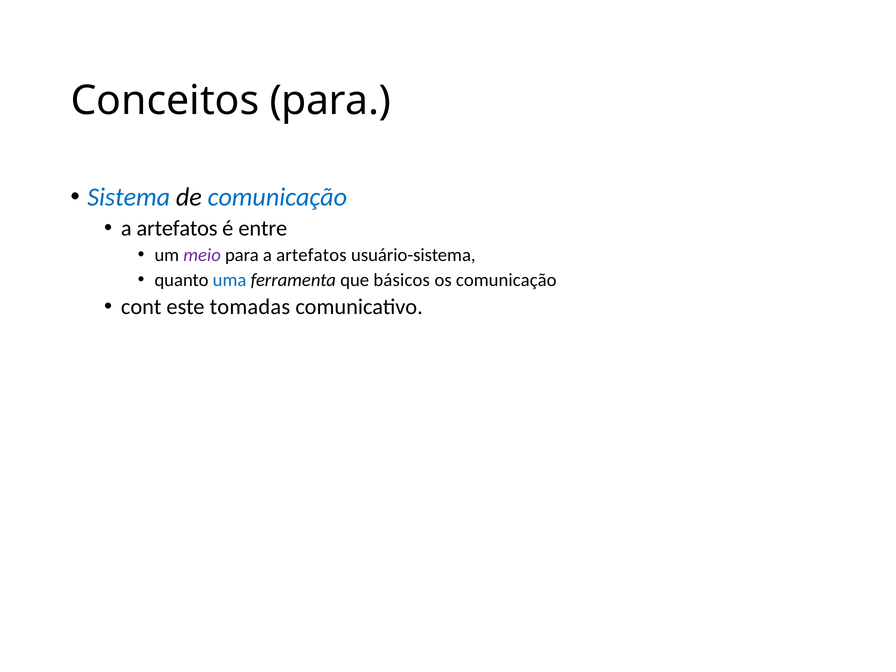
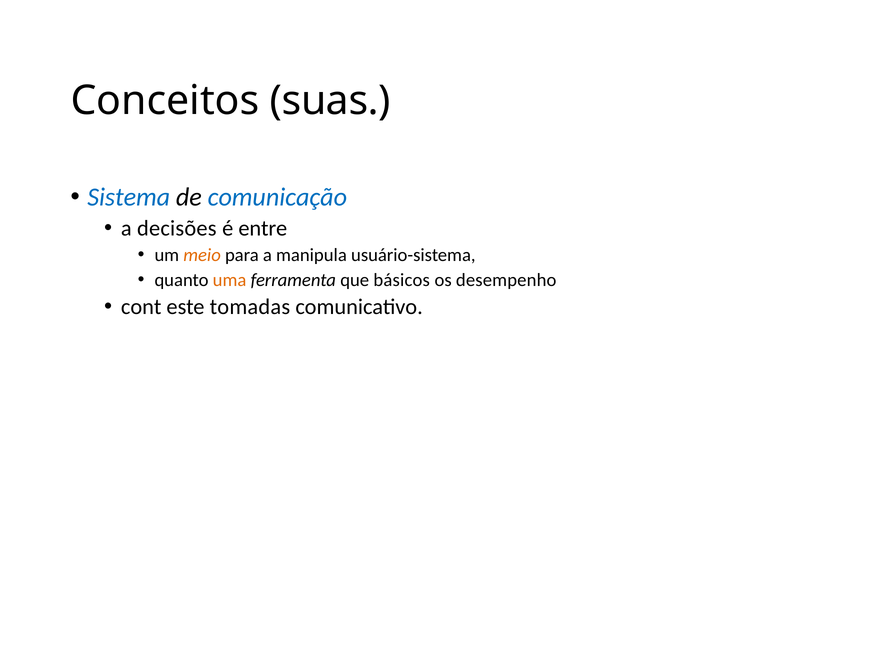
Conceitos para: para -> suas
artefatos at (177, 228): artefatos -> decisões
meio colour: purple -> orange
para a artefatos: artefatos -> manipula
uma colour: blue -> orange
os comunicação: comunicação -> desempenho
